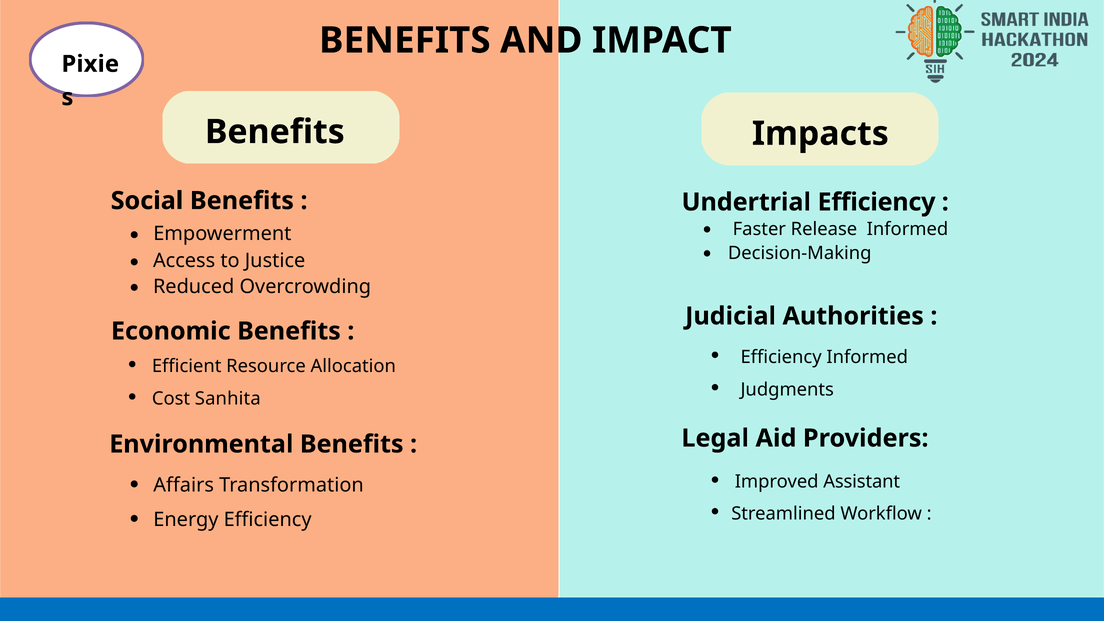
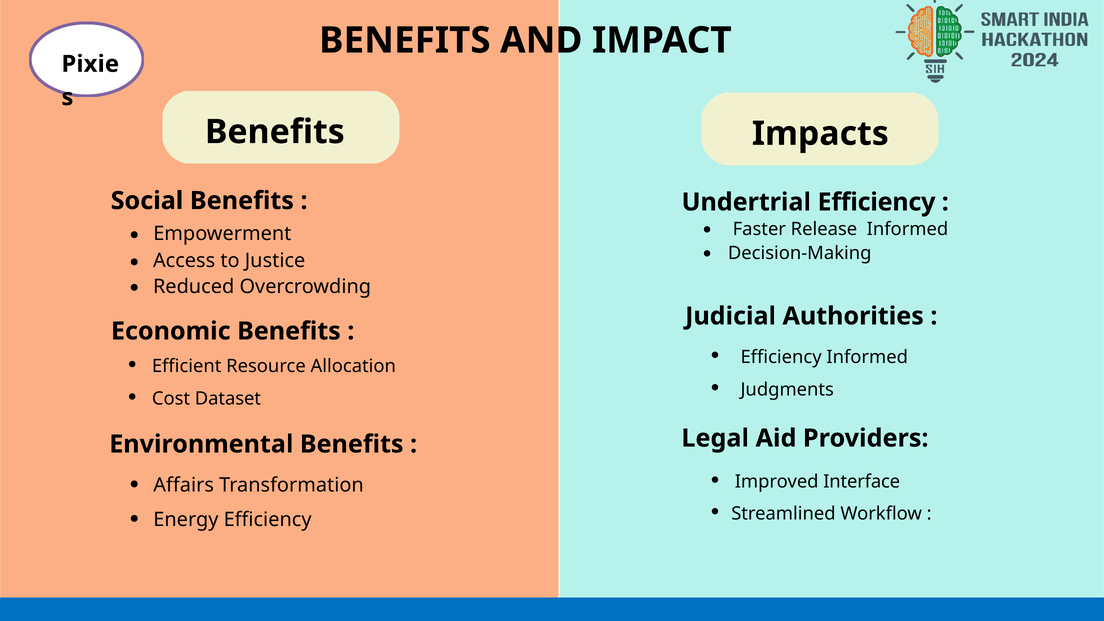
Sanhita: Sanhita -> Dataset
Assistant: Assistant -> Interface
